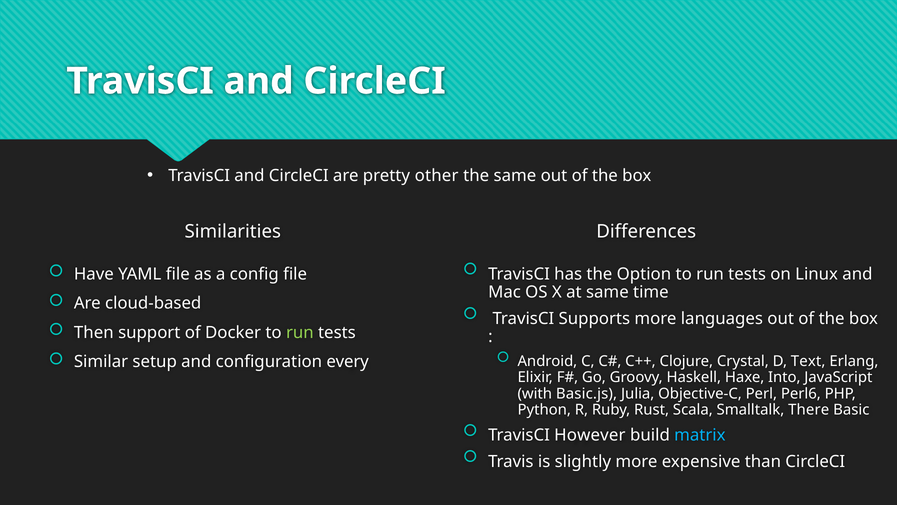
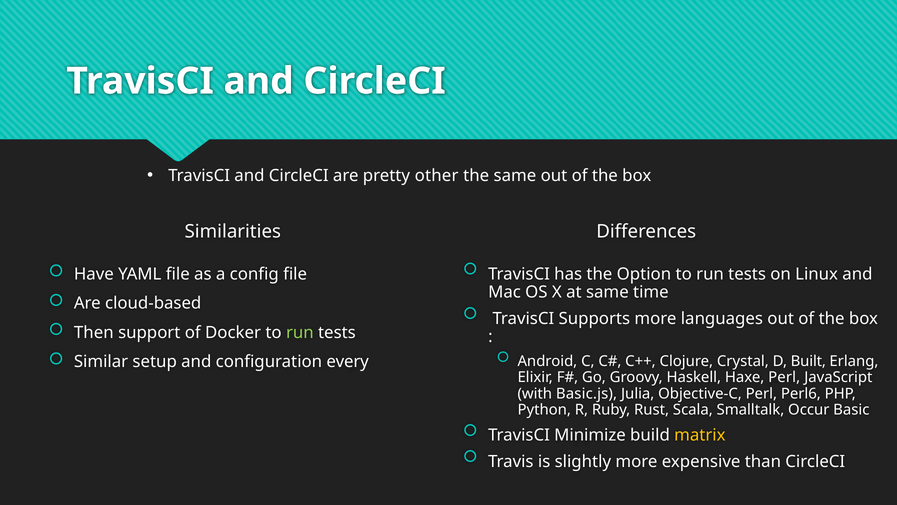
Text: Text -> Built
Haxe Into: Into -> Perl
There: There -> Occur
However: However -> Minimize
matrix colour: light blue -> yellow
